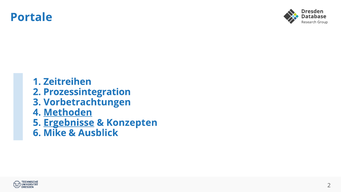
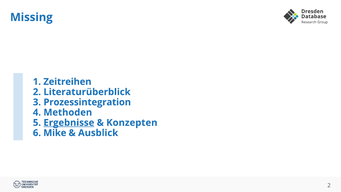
Portale: Portale -> Missing
Prozessintegration: Prozessintegration -> Literaturüberblick
Vorbetrachtungen: Vorbetrachtungen -> Prozessintegration
Methoden underline: present -> none
